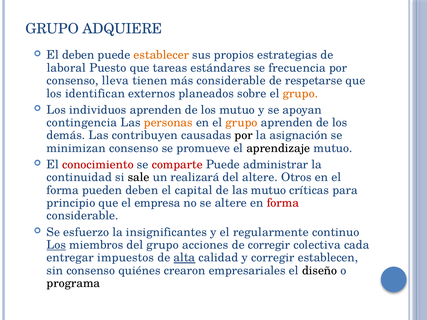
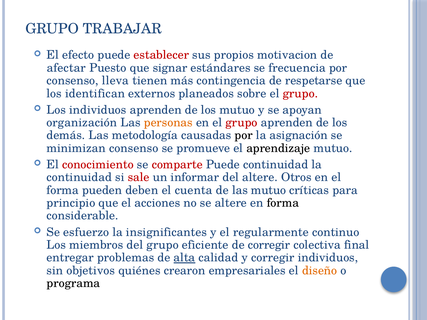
ADQUIERE: ADQUIERE -> TRABAJAR
El deben: deben -> efecto
establecer colour: orange -> red
estrategias: estrategias -> motivacion
laboral: laboral -> afectar
tareas: tareas -> signar
más considerable: considerable -> contingencia
grupo at (300, 94) colour: orange -> red
contingencia: contingencia -> organización
grupo at (242, 123) colour: orange -> red
contribuyen: contribuyen -> metodología
Puede administrar: administrar -> continuidad
sale colour: black -> red
realizará: realizará -> informar
capital: capital -> cuenta
empresa: empresa -> acciones
forma at (283, 203) colour: red -> black
Los at (56, 245) underline: present -> none
acciones: acciones -> eficiente
cada: cada -> final
impuestos: impuestos -> problemas
corregir establecen: establecen -> individuos
sin consenso: consenso -> objetivos
diseño colour: black -> orange
